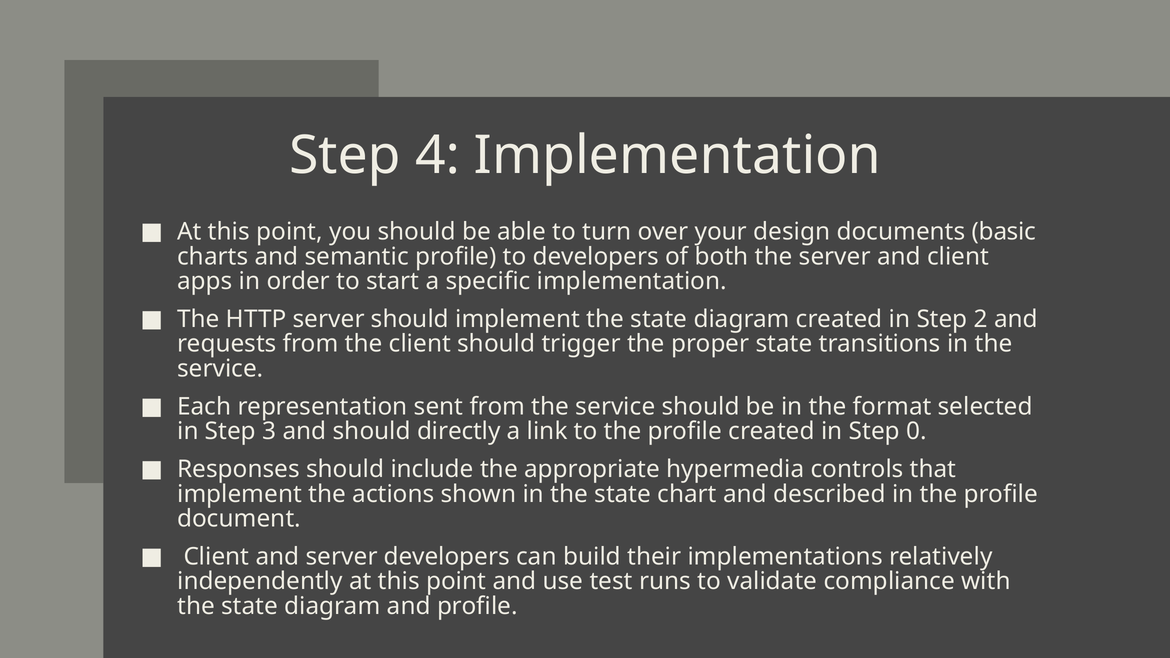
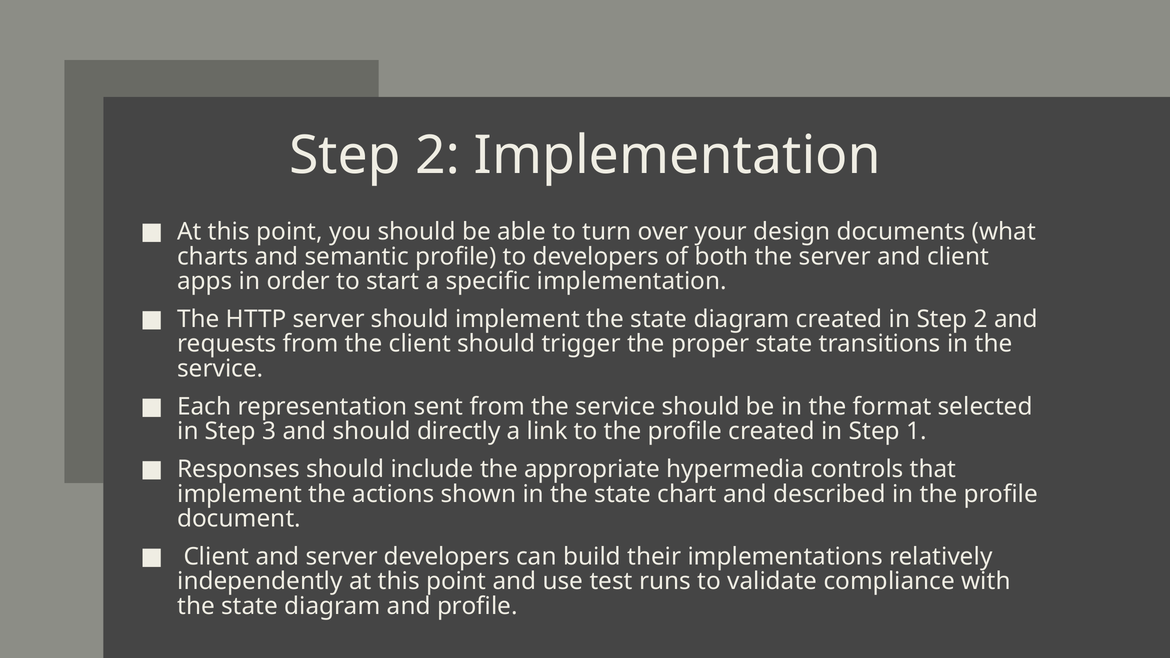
4 at (438, 156): 4 -> 2
basic: basic -> what
0: 0 -> 1
